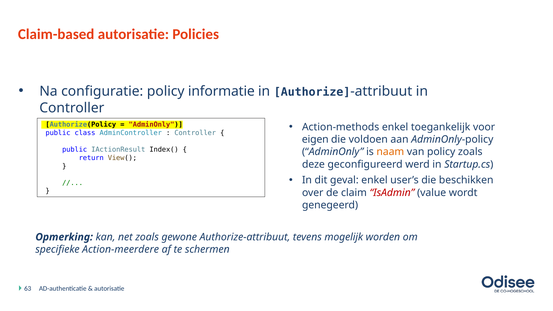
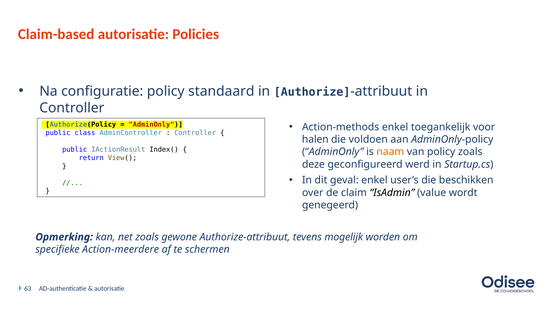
informatie: informatie -> standaard
eigen: eigen -> halen
IsAdmin colour: red -> black
